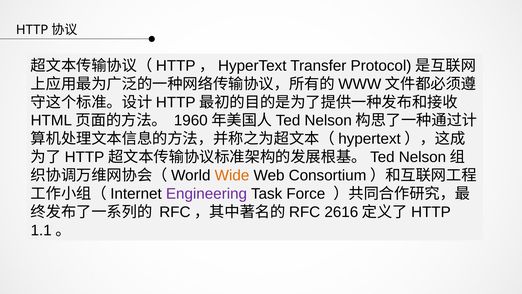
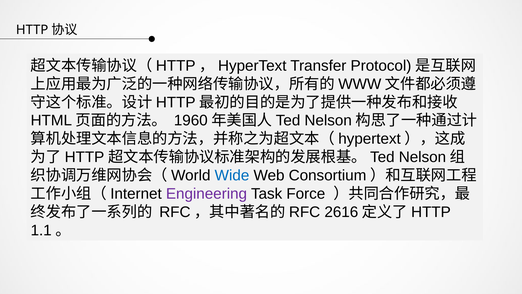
Wide colour: orange -> blue
